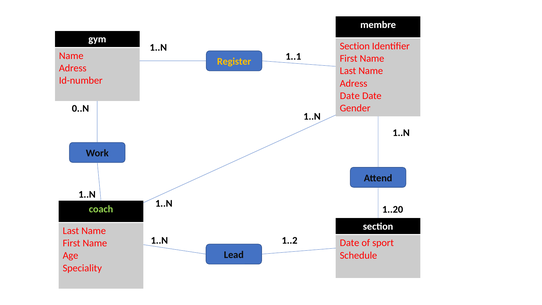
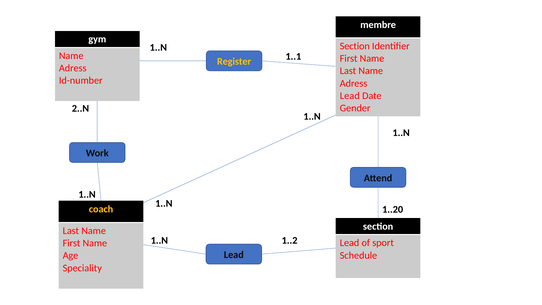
Date at (350, 96): Date -> Lead
0..N: 0..N -> 2..N
coach colour: light green -> yellow
Date at (350, 243): Date -> Lead
